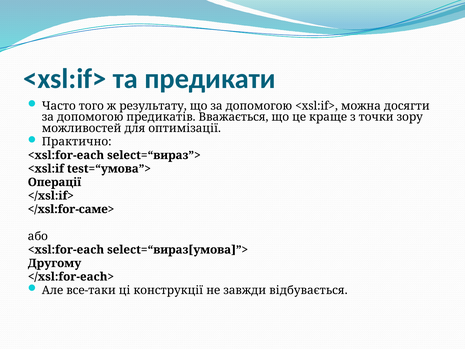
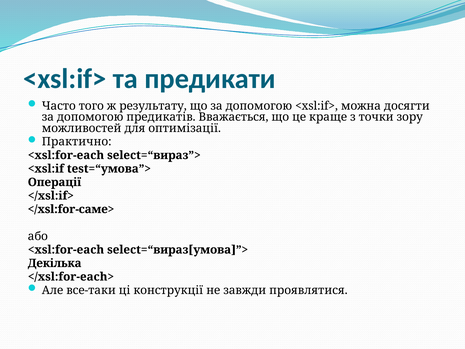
Другому: Другому -> Декілька
відбувається: відбувається -> проявлятися
